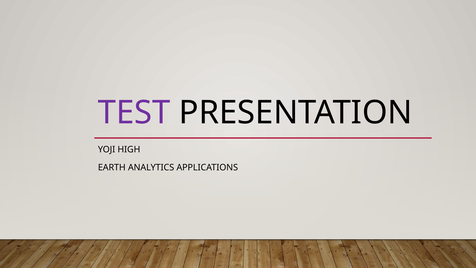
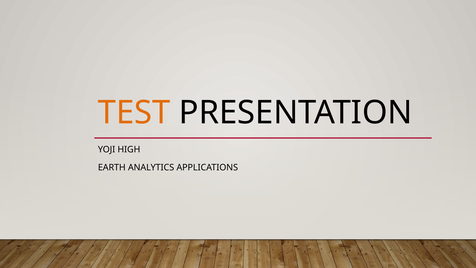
TEST colour: purple -> orange
